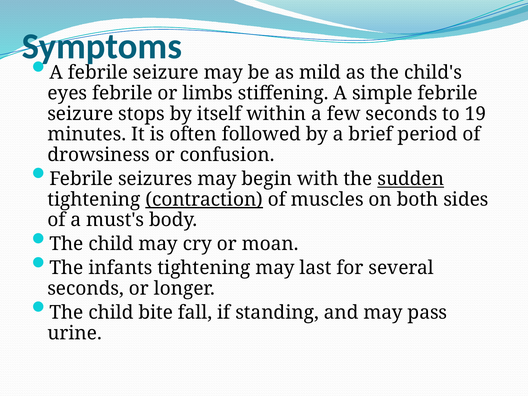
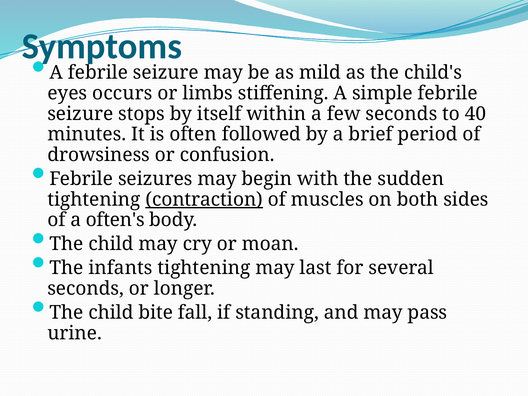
eyes febrile: febrile -> occurs
19: 19 -> 40
sudden underline: present -> none
must's: must's -> often's
